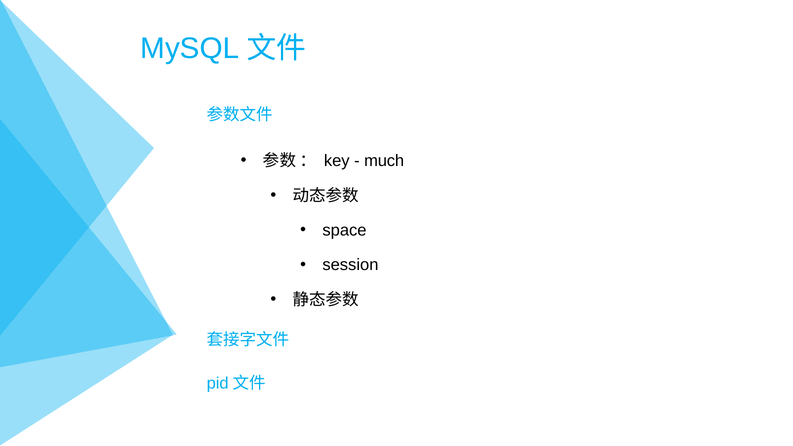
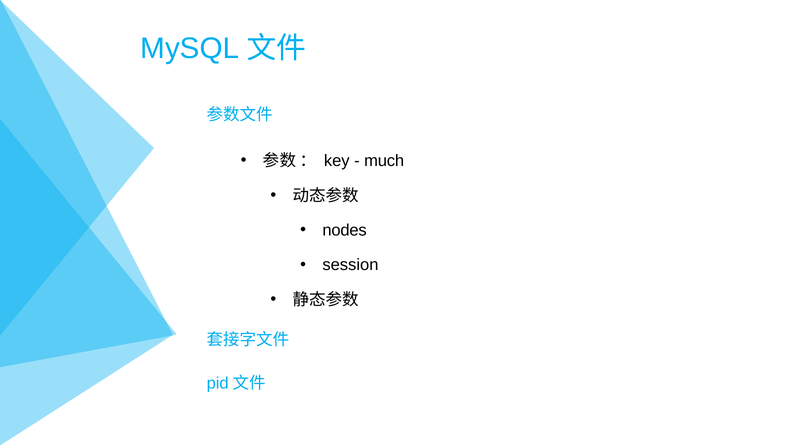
space: space -> nodes
